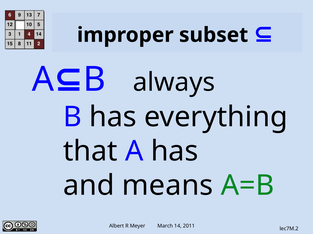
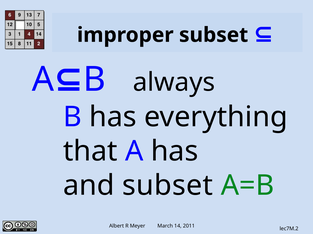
and means: means -> subset
